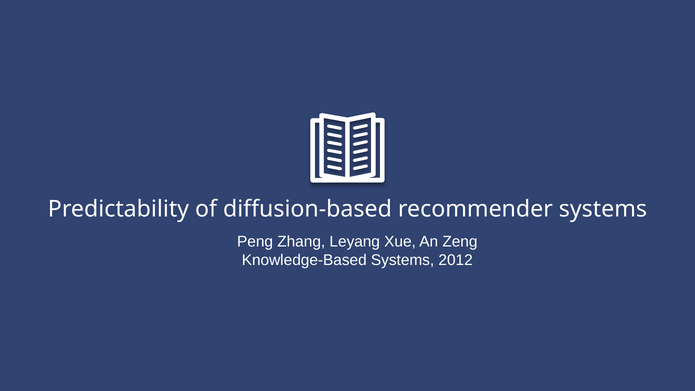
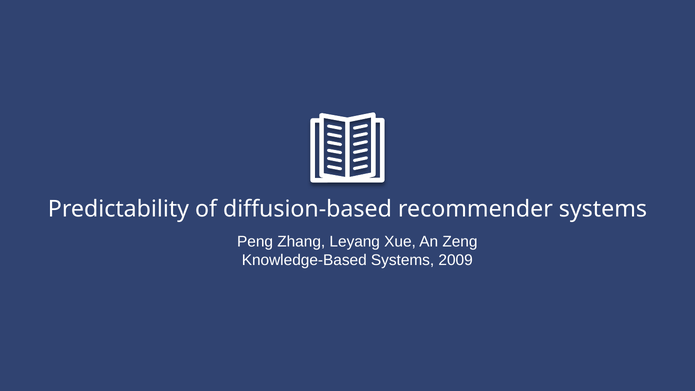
2012: 2012 -> 2009
